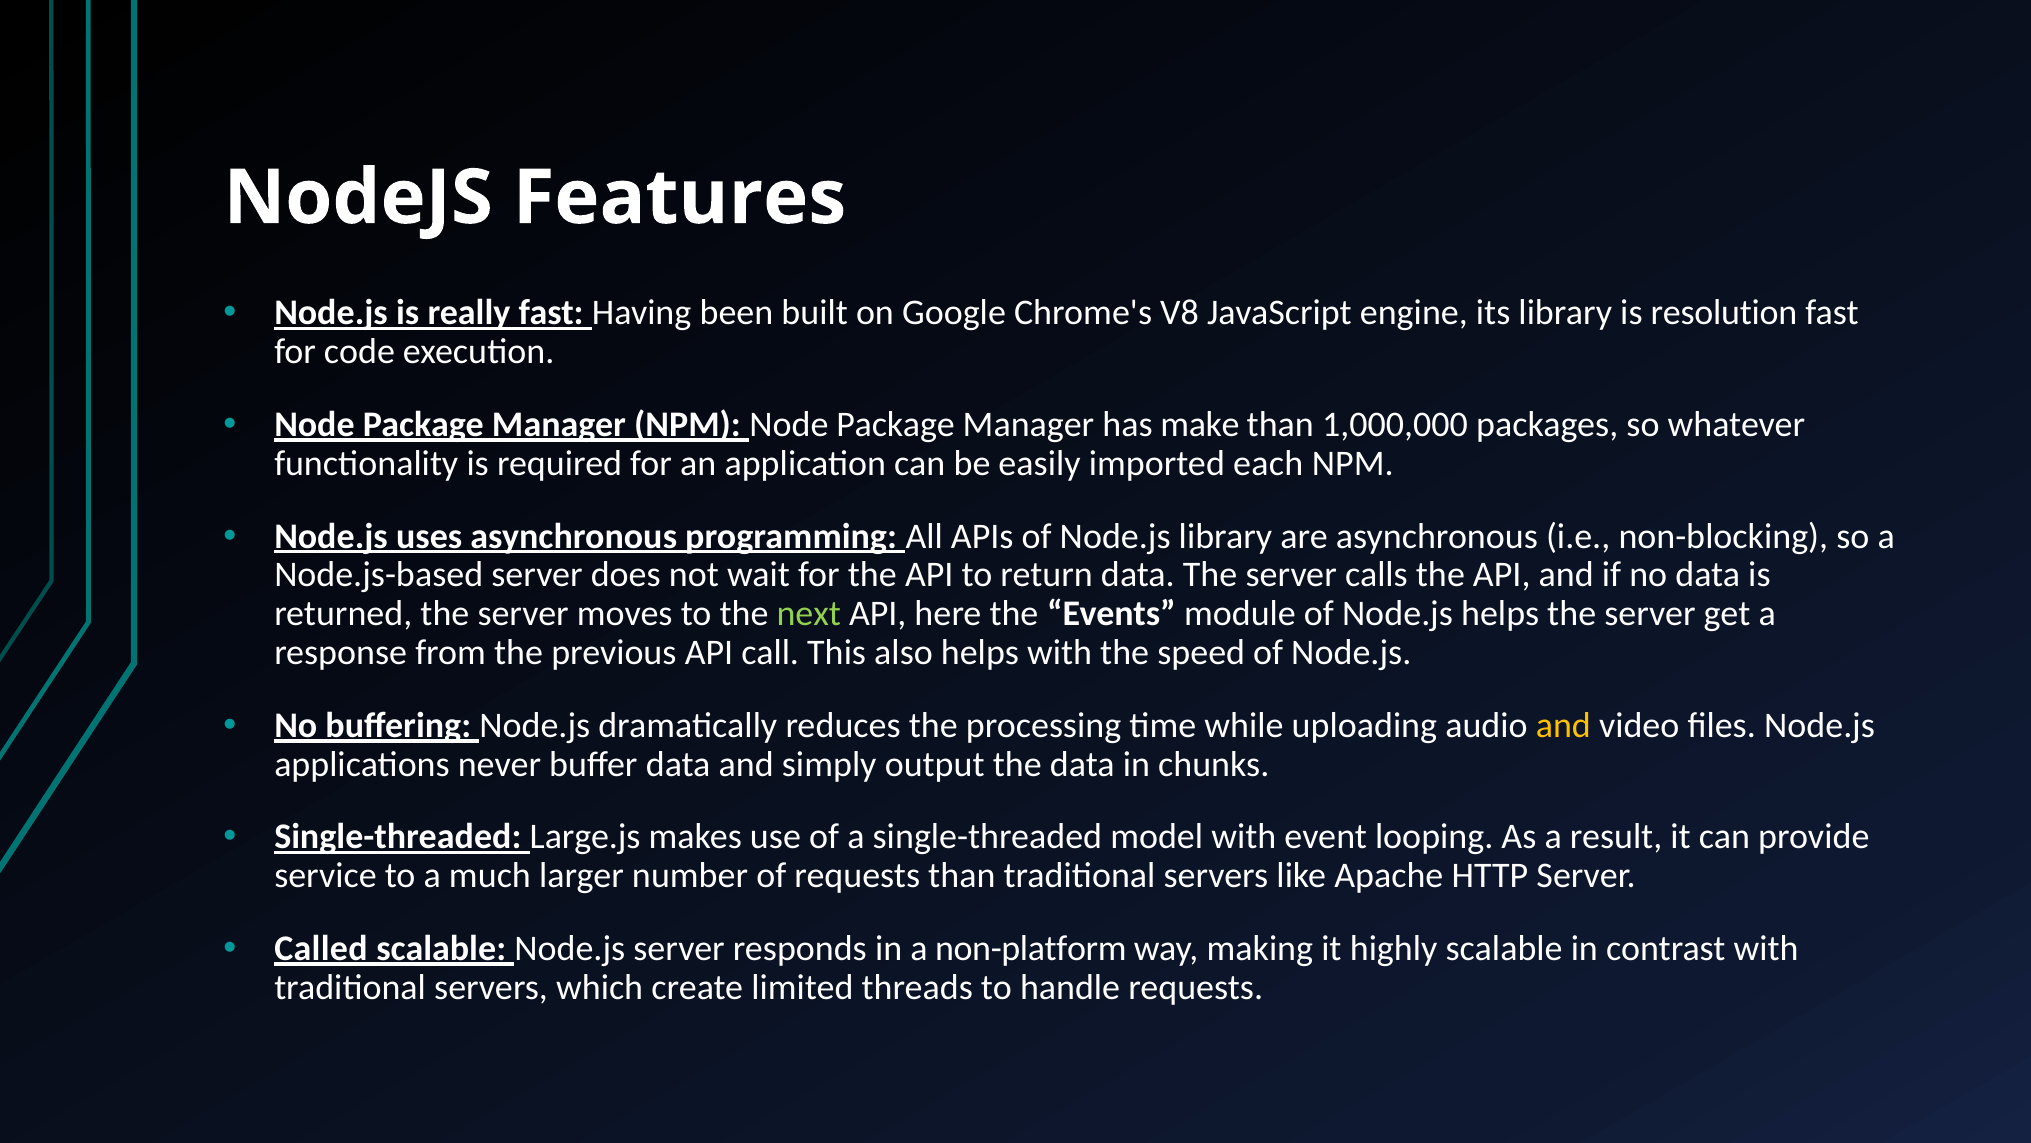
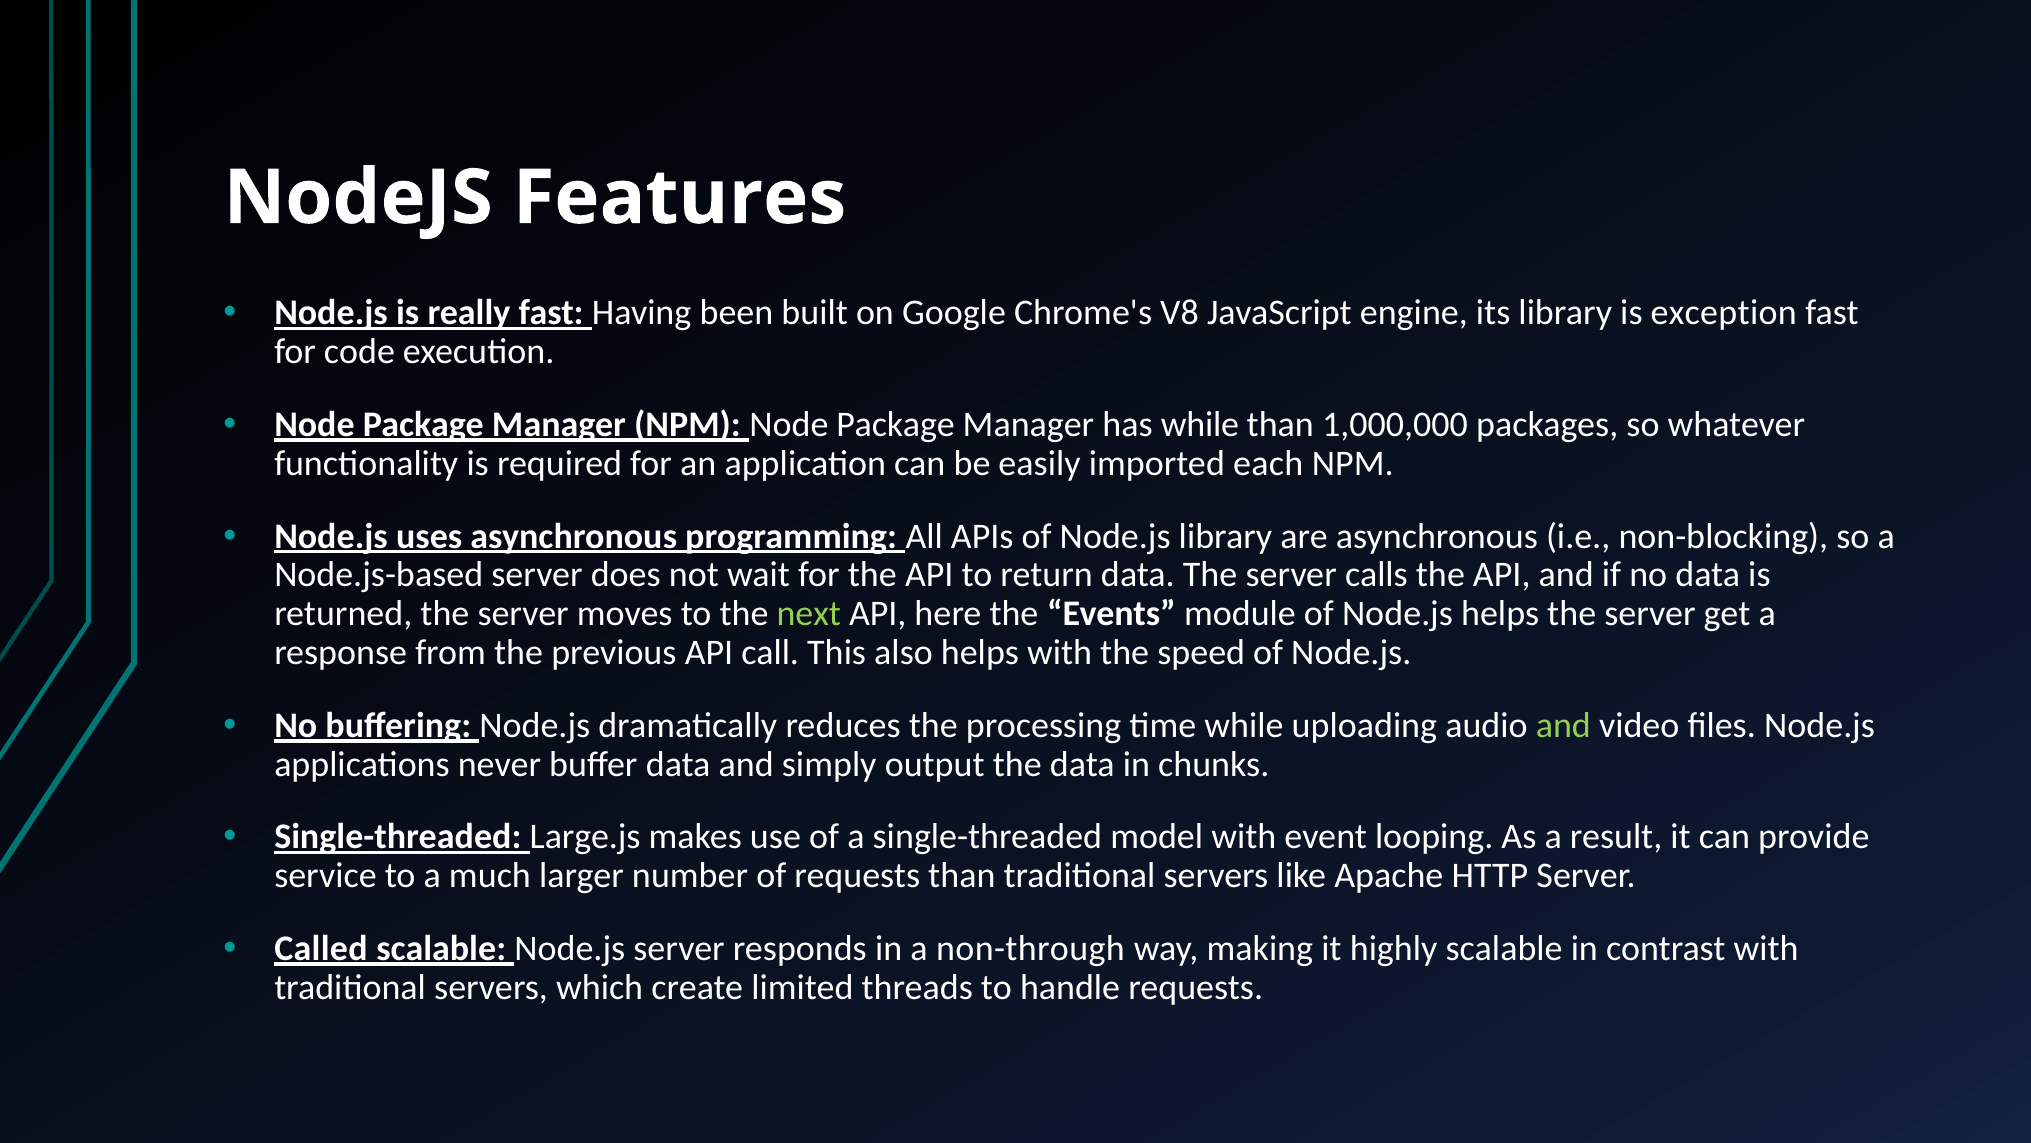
resolution: resolution -> exception
has make: make -> while
and at (1563, 725) colour: yellow -> light green
non-platform: non-platform -> non-through
